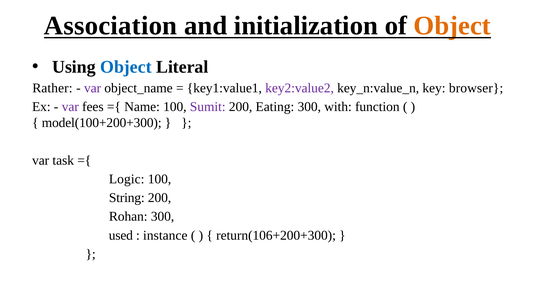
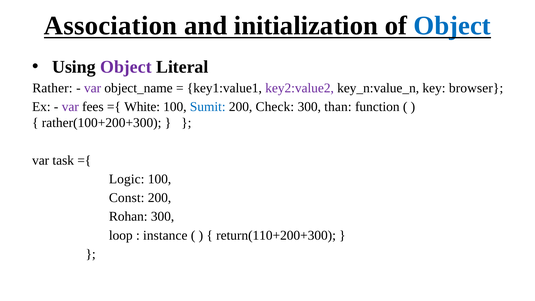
Object at (452, 26) colour: orange -> blue
Object at (126, 67) colour: blue -> purple
Name: Name -> White
Sumit colour: purple -> blue
Eating: Eating -> Check
with: with -> than
model(100+200+300: model(100+200+300 -> rather(100+200+300
String: String -> Const
used: used -> loop
return(106+200+300: return(106+200+300 -> return(110+200+300
